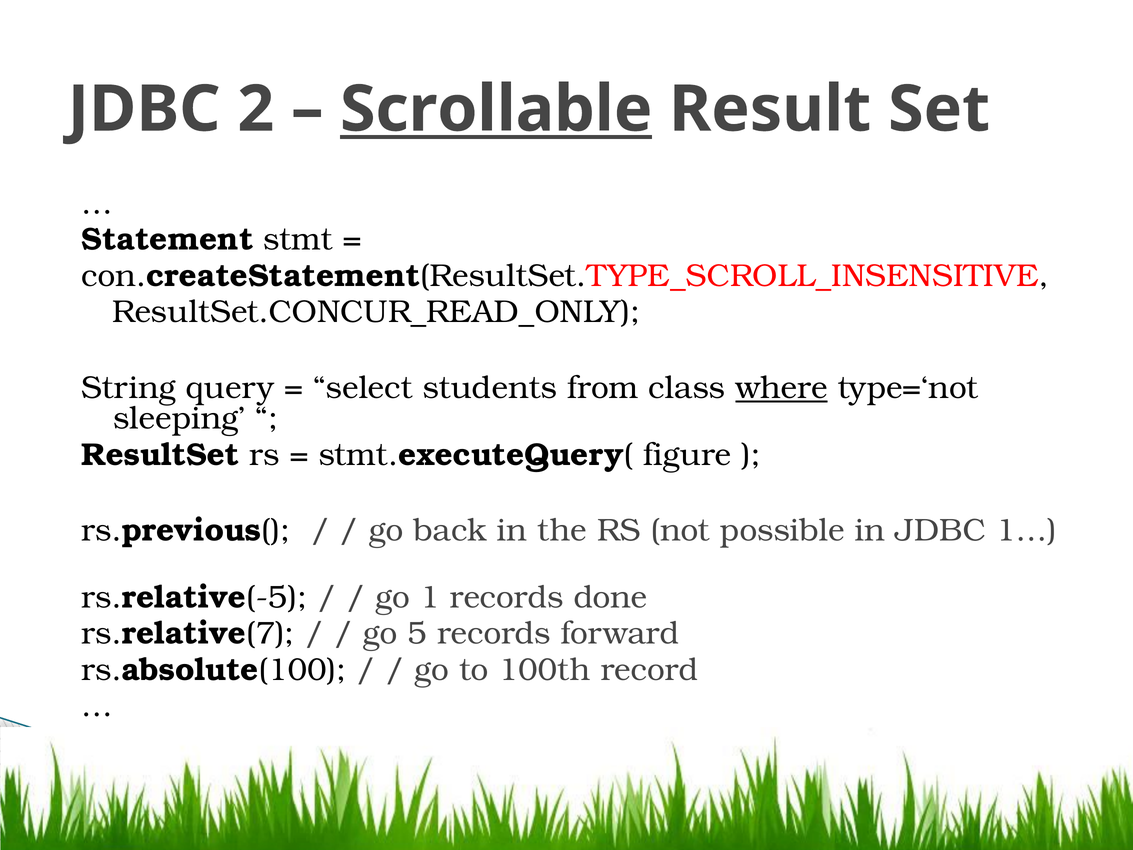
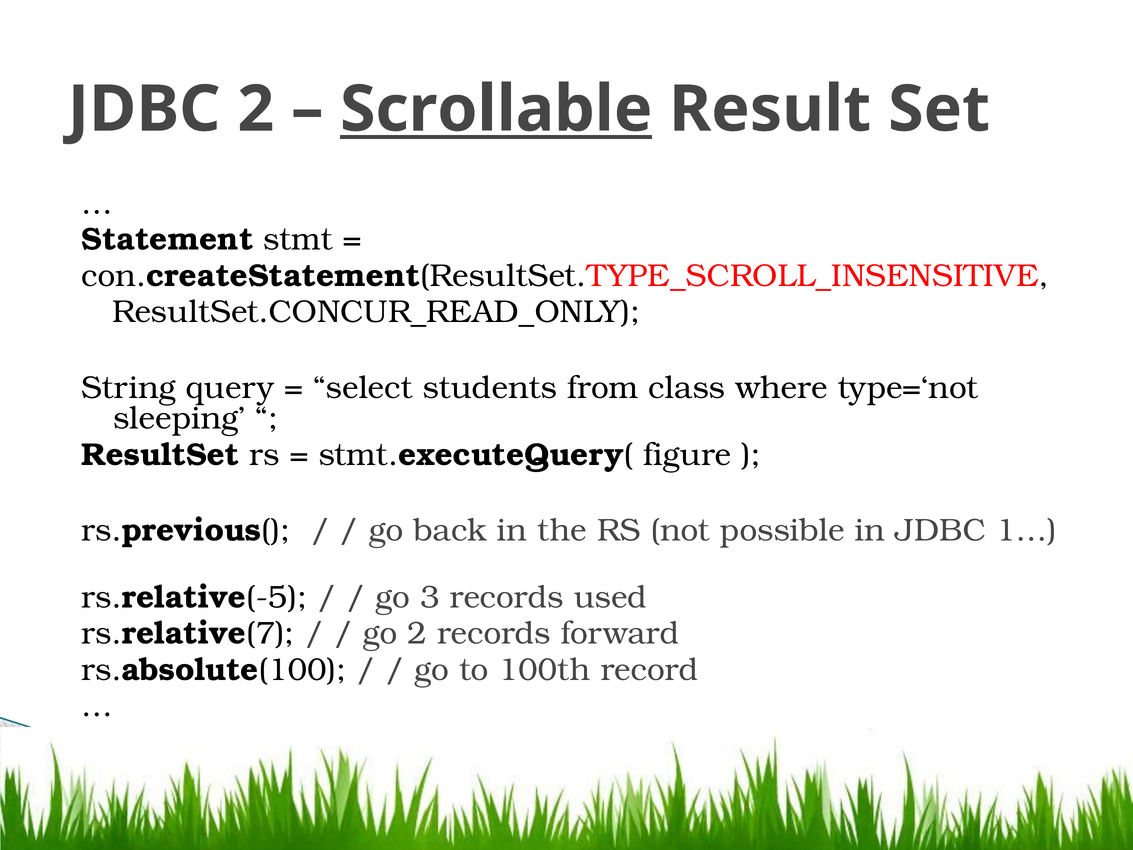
where underline: present -> none
1: 1 -> 3
done: done -> used
go 5: 5 -> 2
